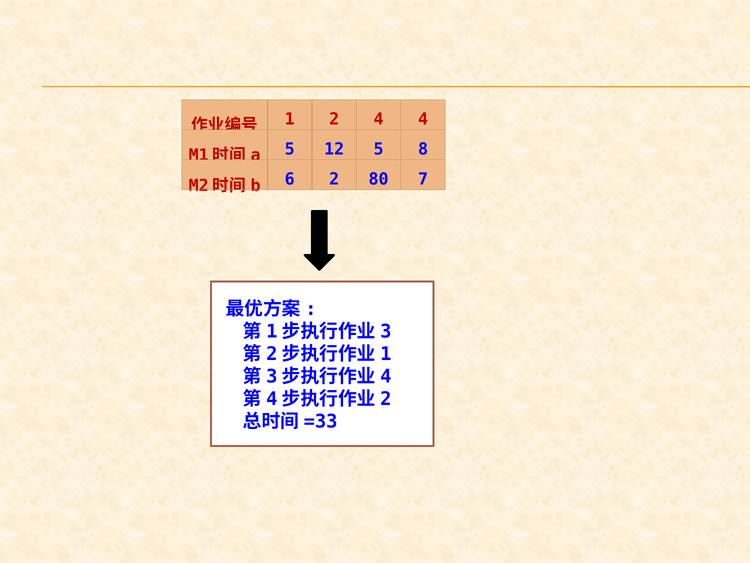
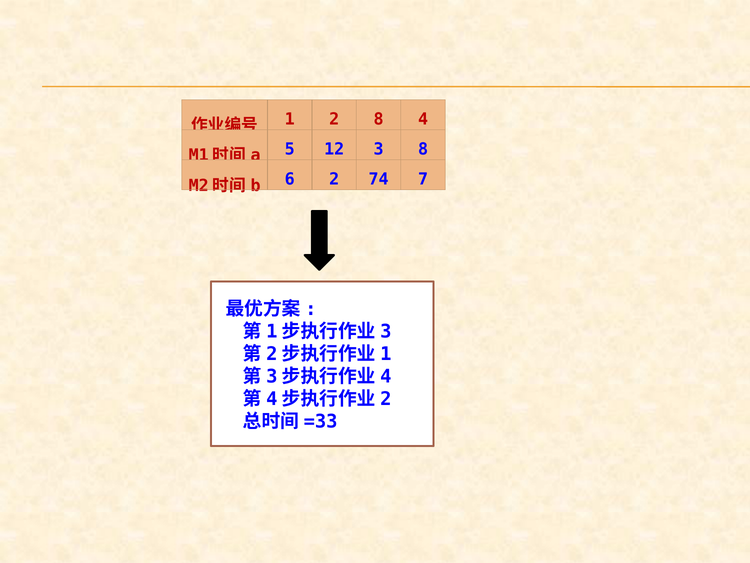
2 4: 4 -> 8
12 5: 5 -> 3
80: 80 -> 74
